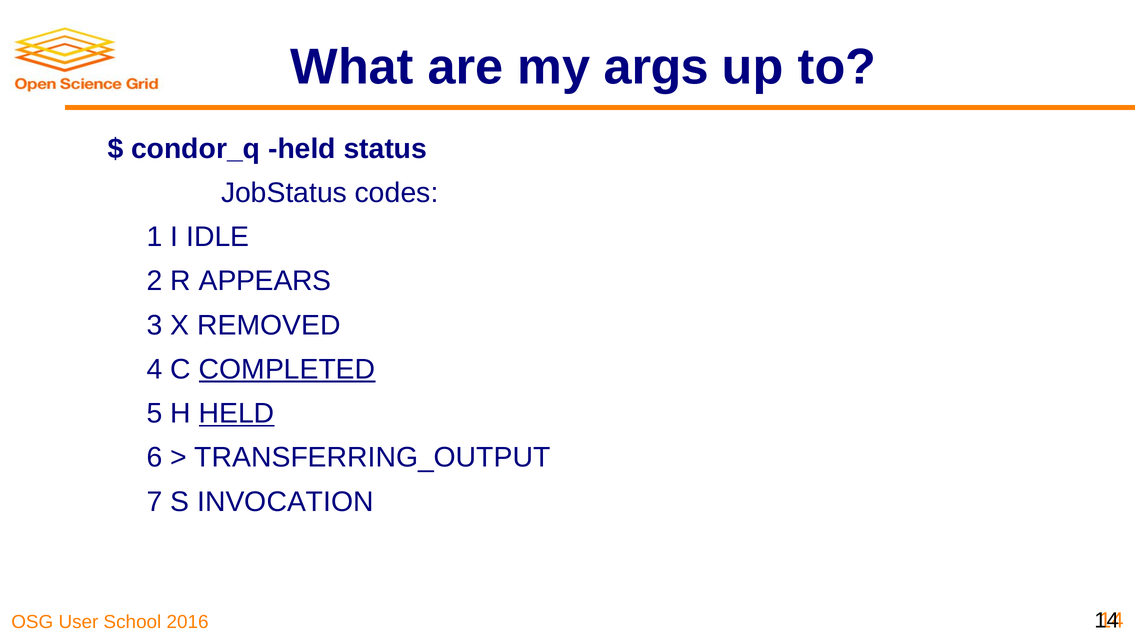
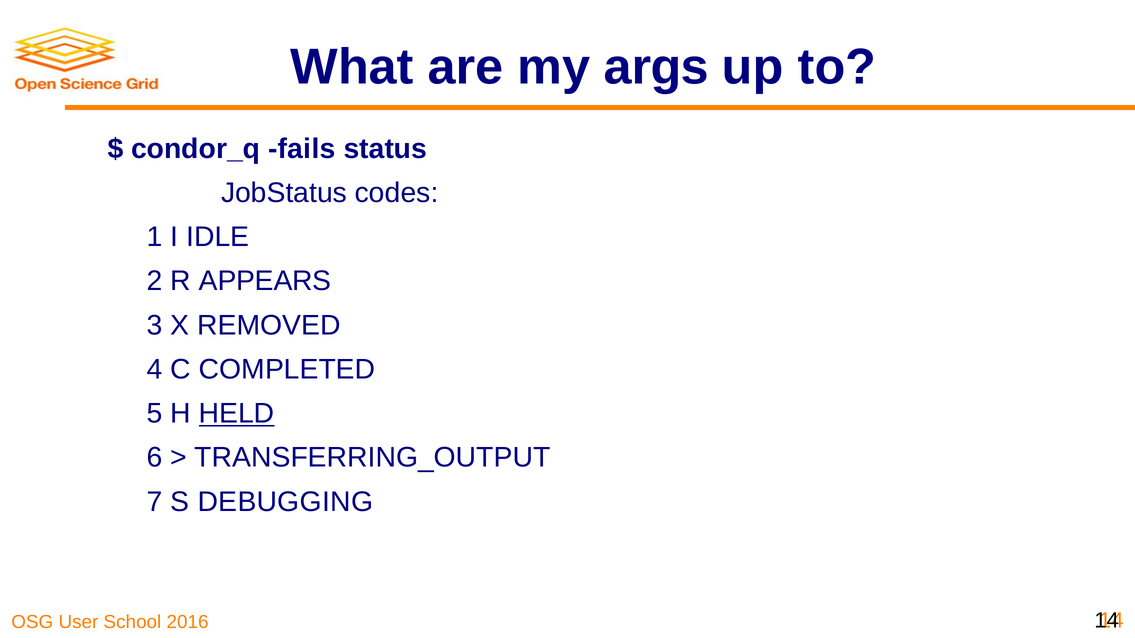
condor_q held: held -> fails
COMPLETED underline: present -> none
INVOCATION: INVOCATION -> DEBUGGING
